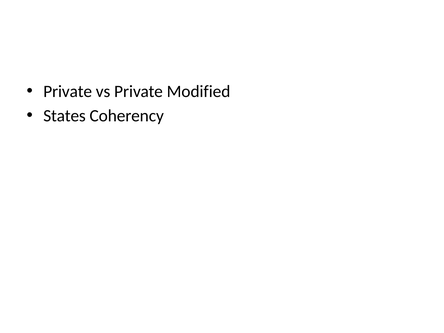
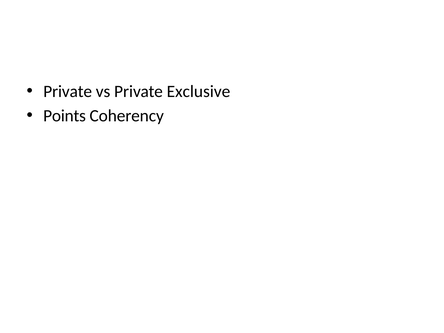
Modified: Modified -> Exclusive
States: States -> Points
